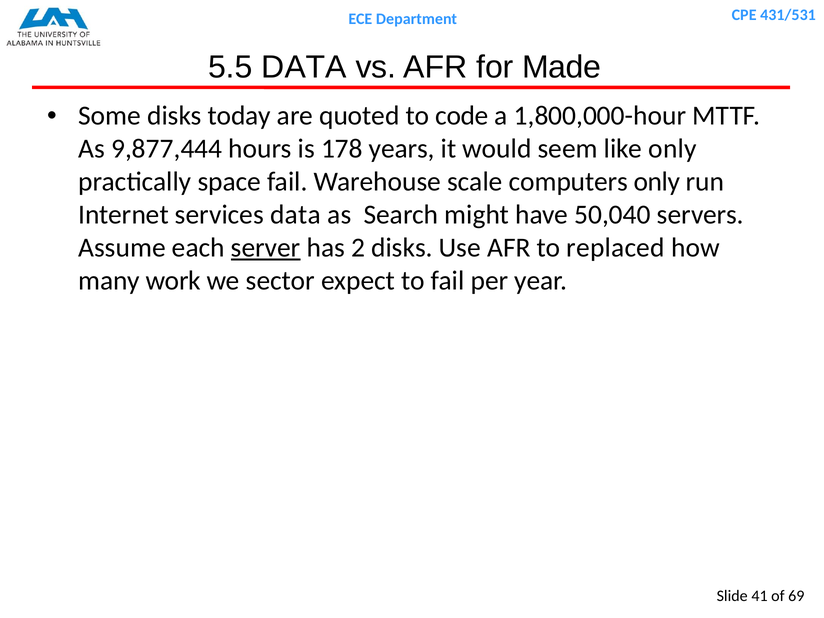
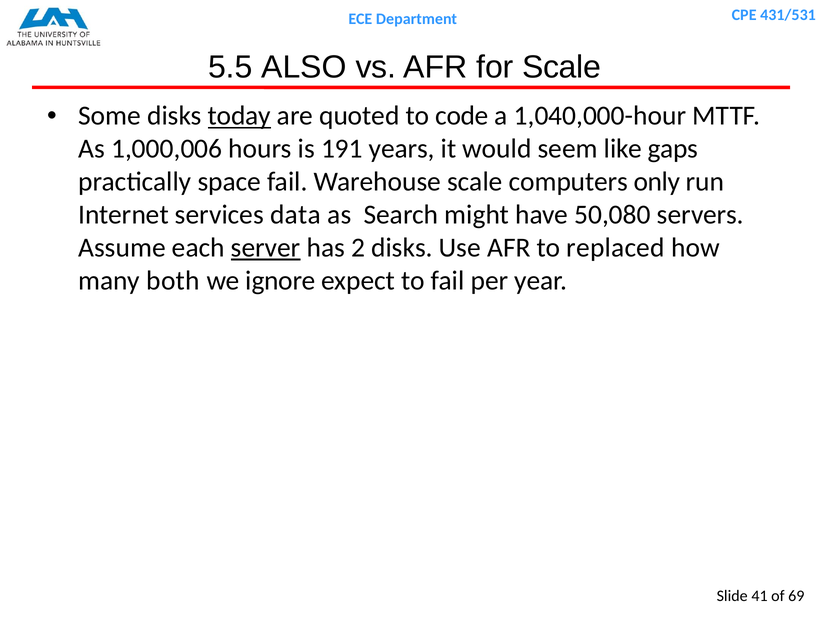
5.5 DATA: DATA -> ALSO
for Made: Made -> Scale
today underline: none -> present
1,800,000-hour: 1,800,000-hour -> 1,040,000-hour
9,877,444: 9,877,444 -> 1,000,006
178: 178 -> 191
like only: only -> gaps
50,040: 50,040 -> 50,080
work: work -> both
sector: sector -> ignore
